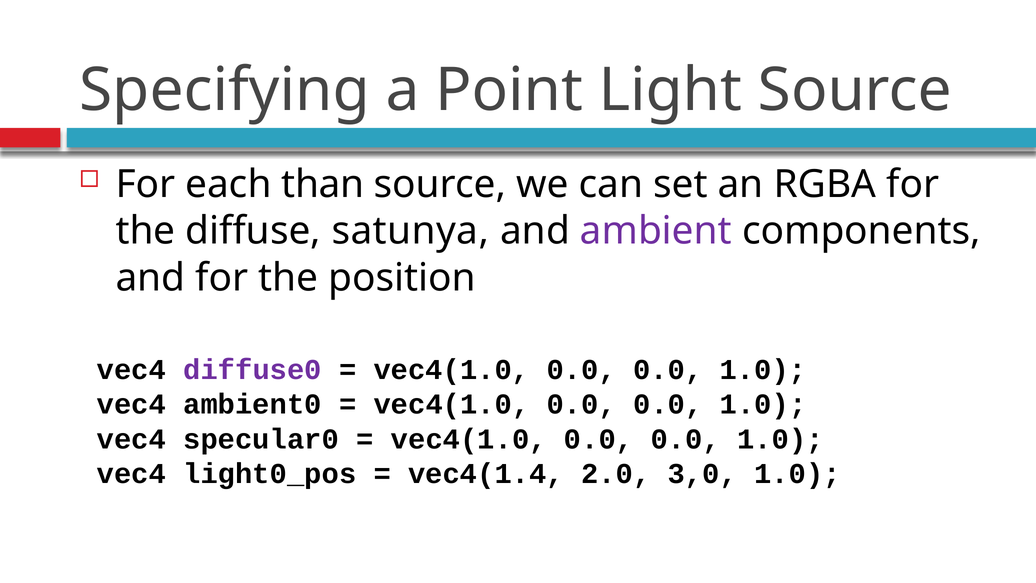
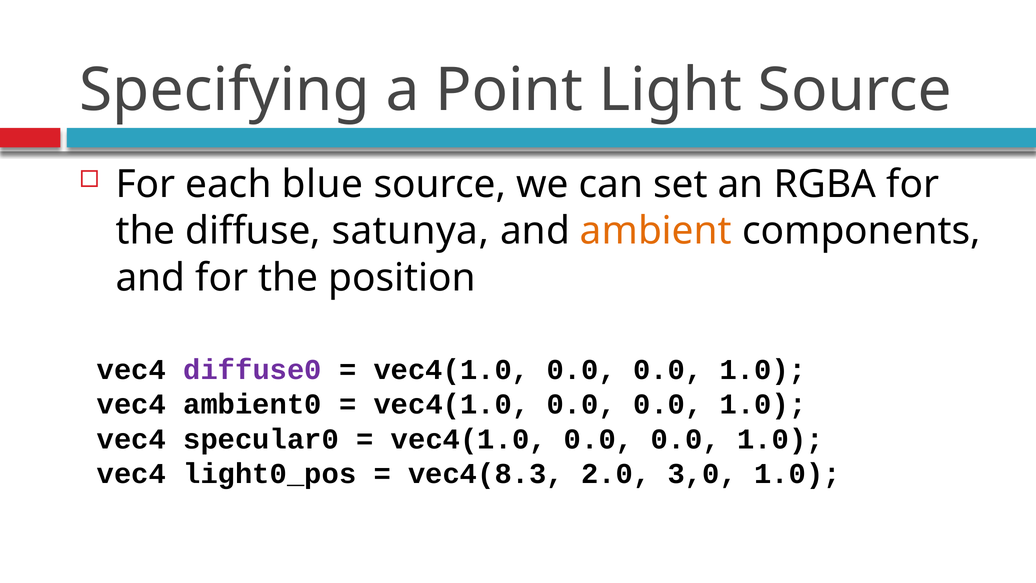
than: than -> blue
ambient colour: purple -> orange
vec4(1.4: vec4(1.4 -> vec4(8.3
